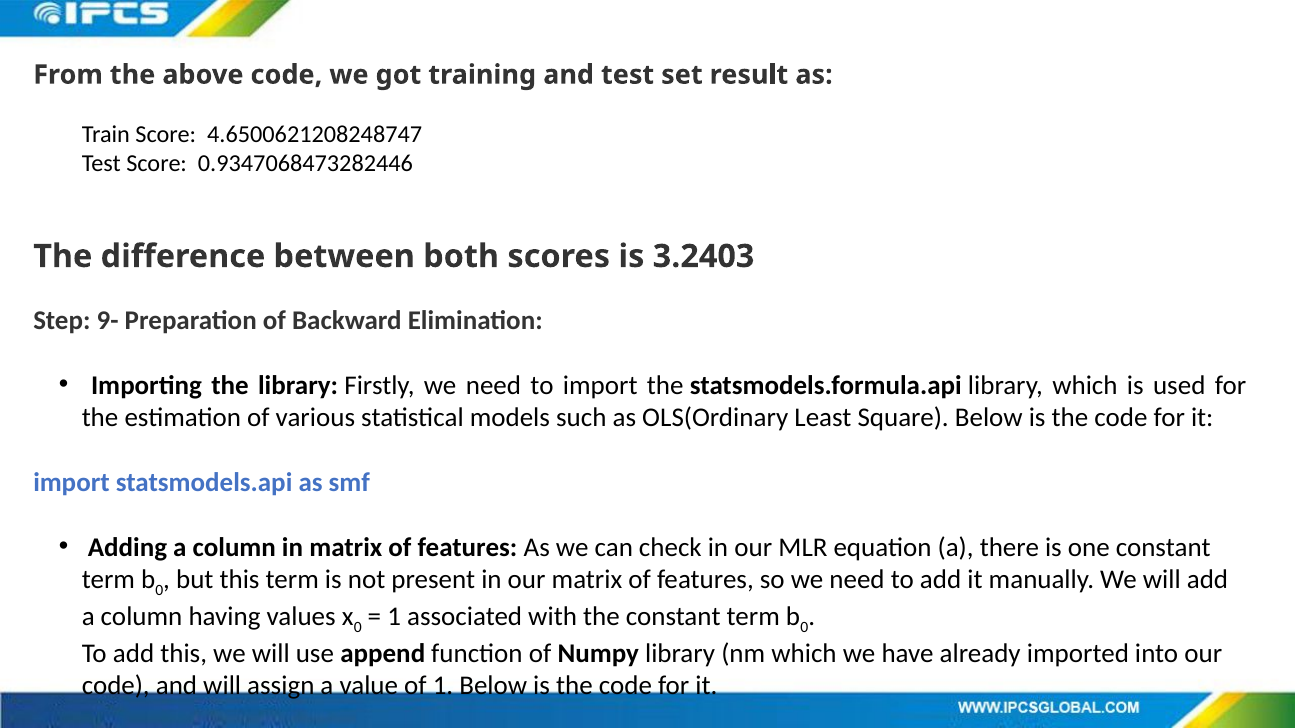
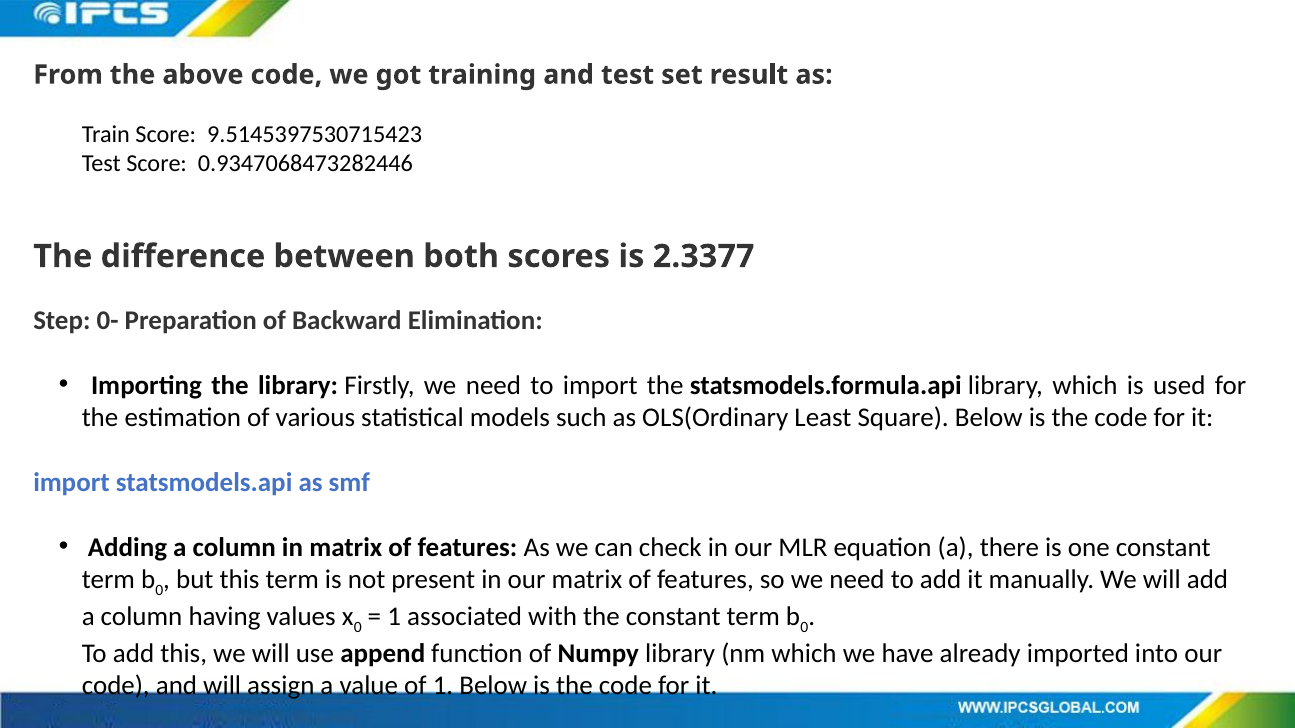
4.6500621208248747: 4.6500621208248747 -> 9.5145397530715423
3.2403: 3.2403 -> 2.3377
9-: 9- -> 0-
